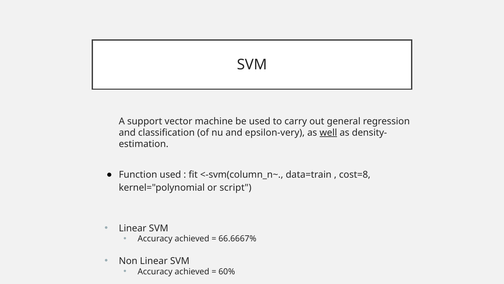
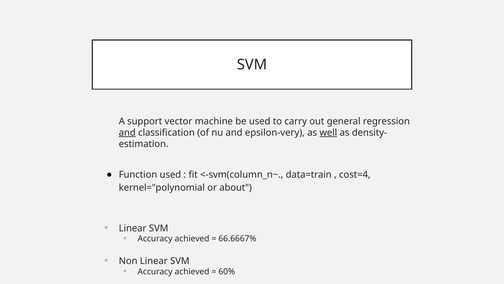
and at (127, 132) underline: none -> present
cost=8: cost=8 -> cost=4
script: script -> about
